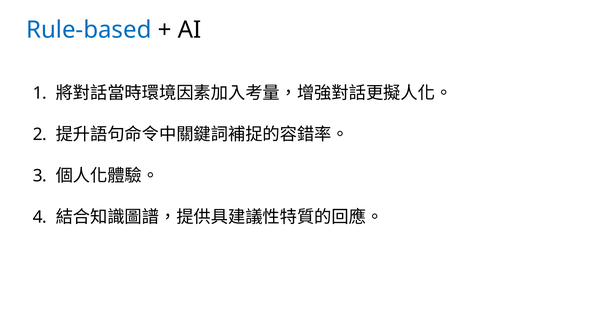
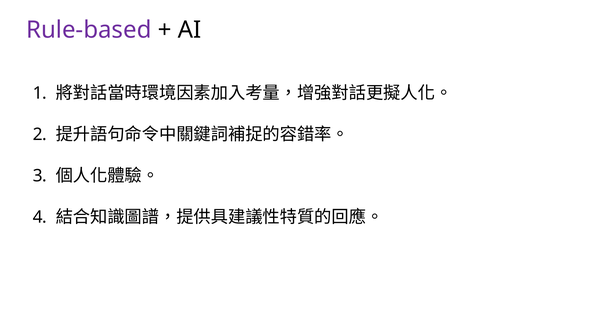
Rule-based colour: blue -> purple
